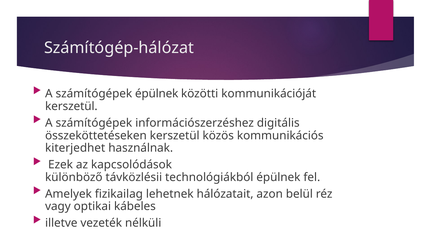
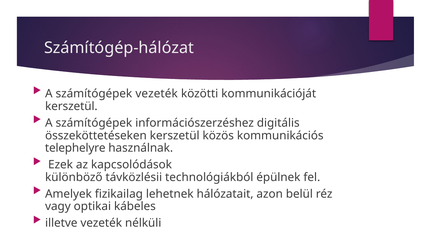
számítógépek épülnek: épülnek -> vezeték
kiterjedhet: kiterjedhet -> telephelyre
